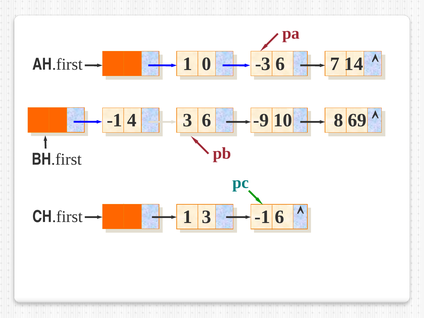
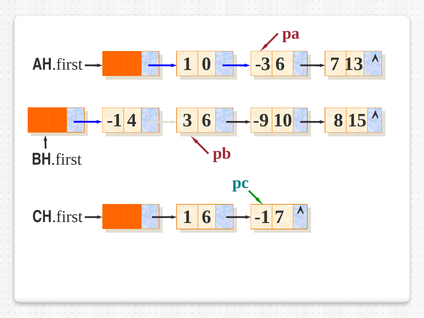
14: 14 -> 13
69: 69 -> 15
1 3: 3 -> 6
-1 6: 6 -> 7
